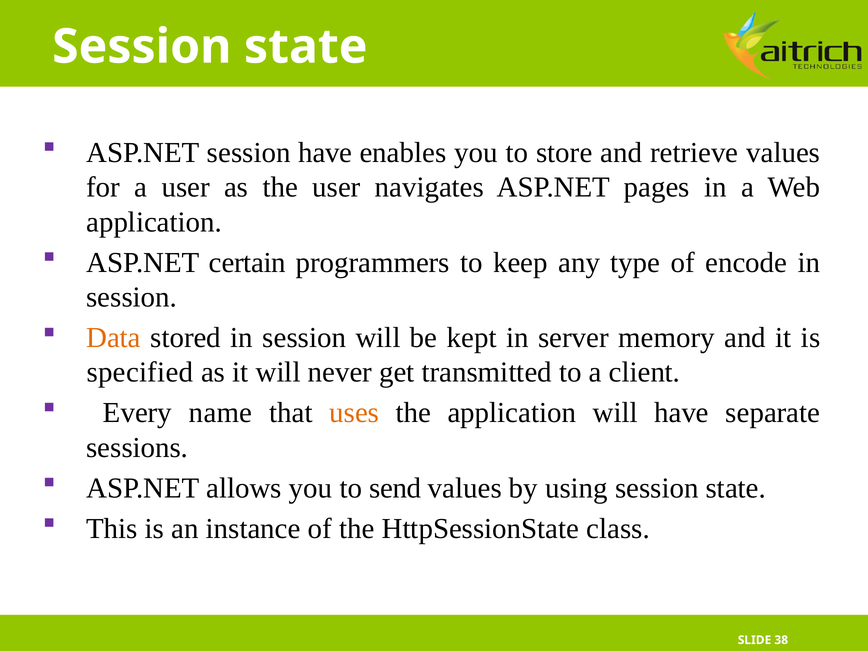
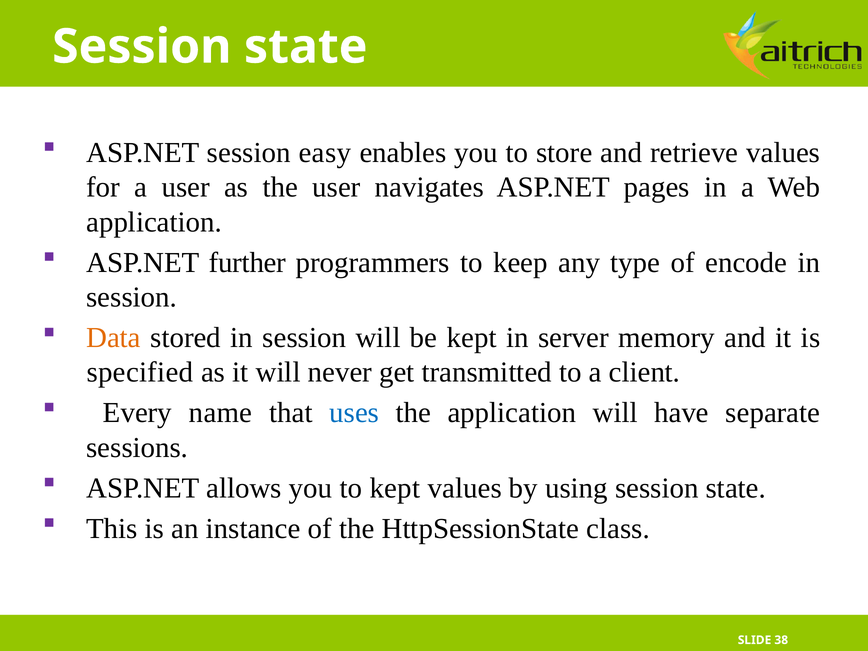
session have: have -> easy
certain: certain -> further
uses colour: orange -> blue
to send: send -> kept
